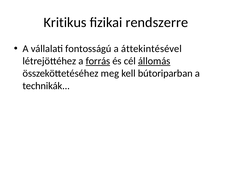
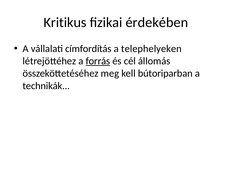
rendszerre: rendszerre -> érdekében
fontosságú: fontosságú -> címfordítás
áttekintésével: áttekintésével -> telephelyeken
állomás underline: present -> none
